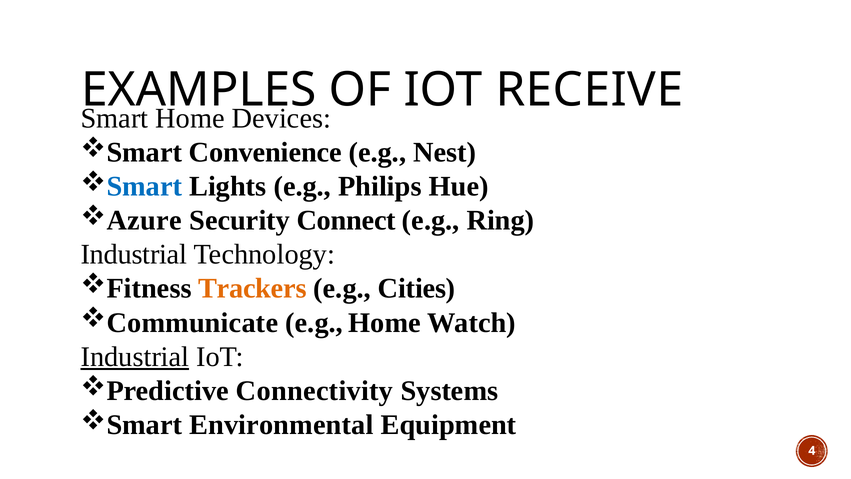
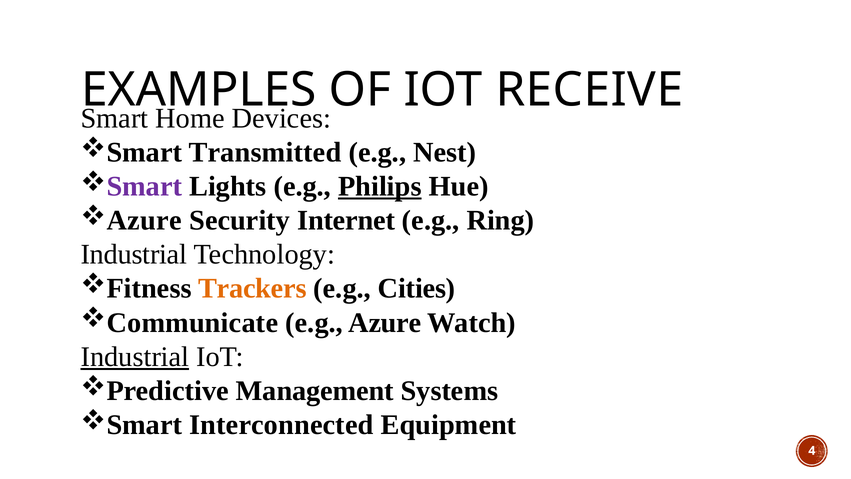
Convenience: Convenience -> Transmitted
Smart at (144, 186) colour: blue -> purple
Philips underline: none -> present
Connect: Connect -> Internet
e.g Home: Home -> Azure
Connectivity: Connectivity -> Management
Environmental: Environmental -> Interconnected
